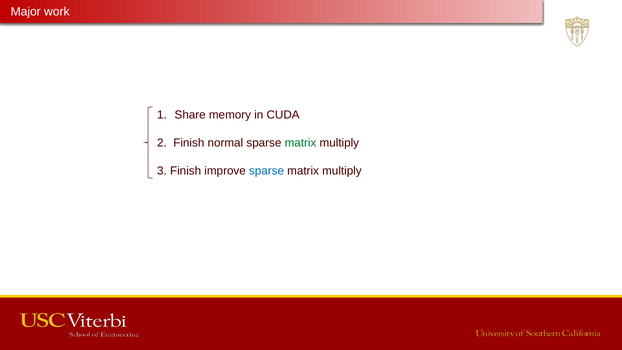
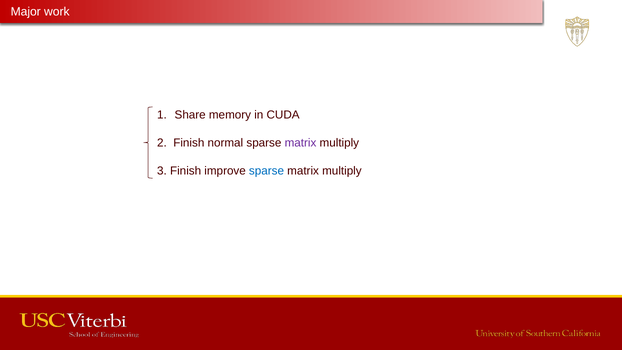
matrix at (301, 143) colour: green -> purple
